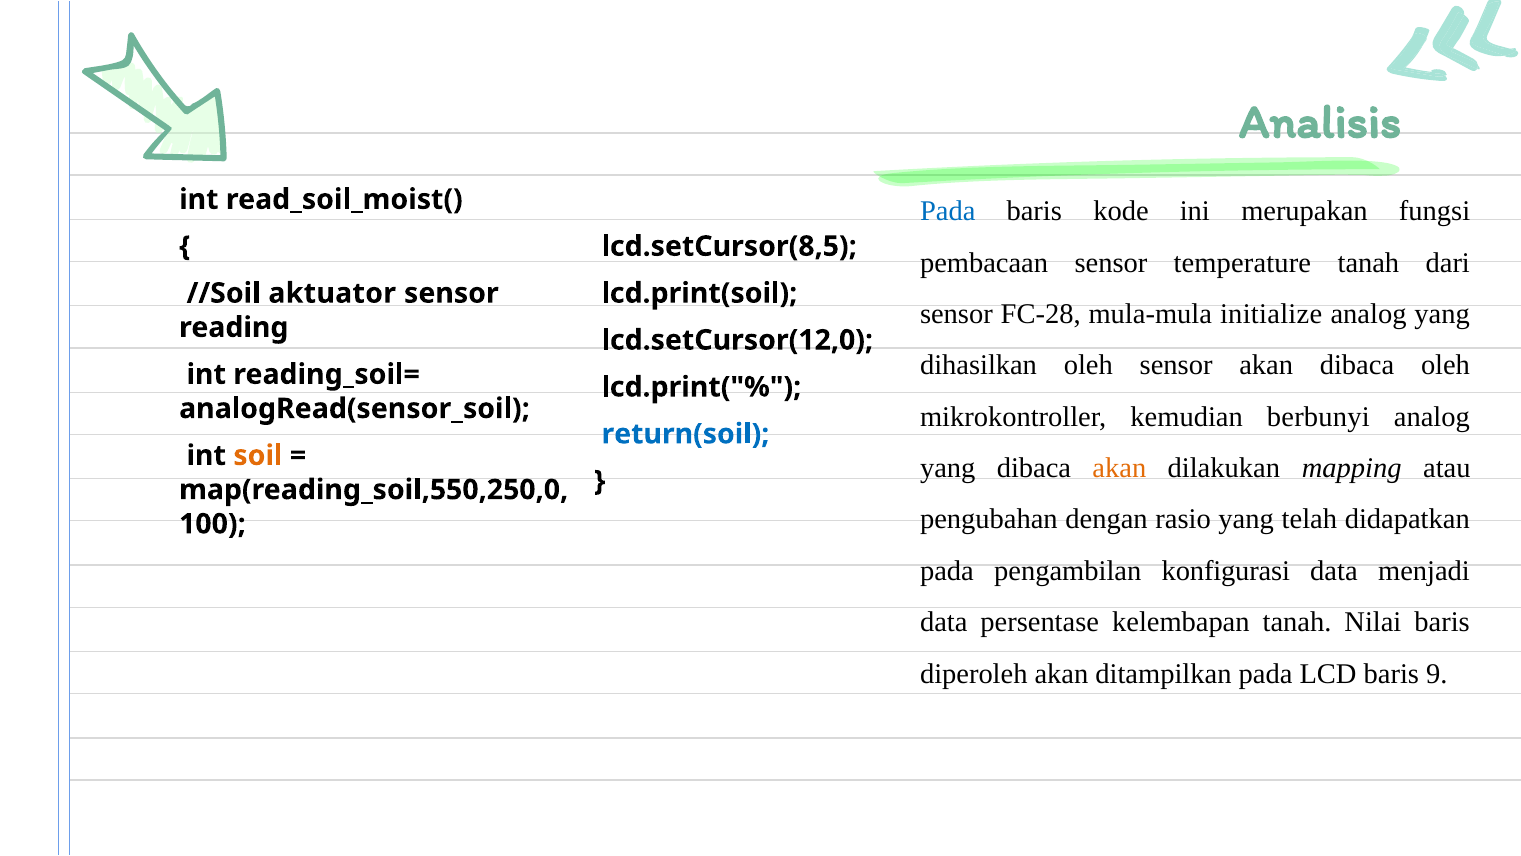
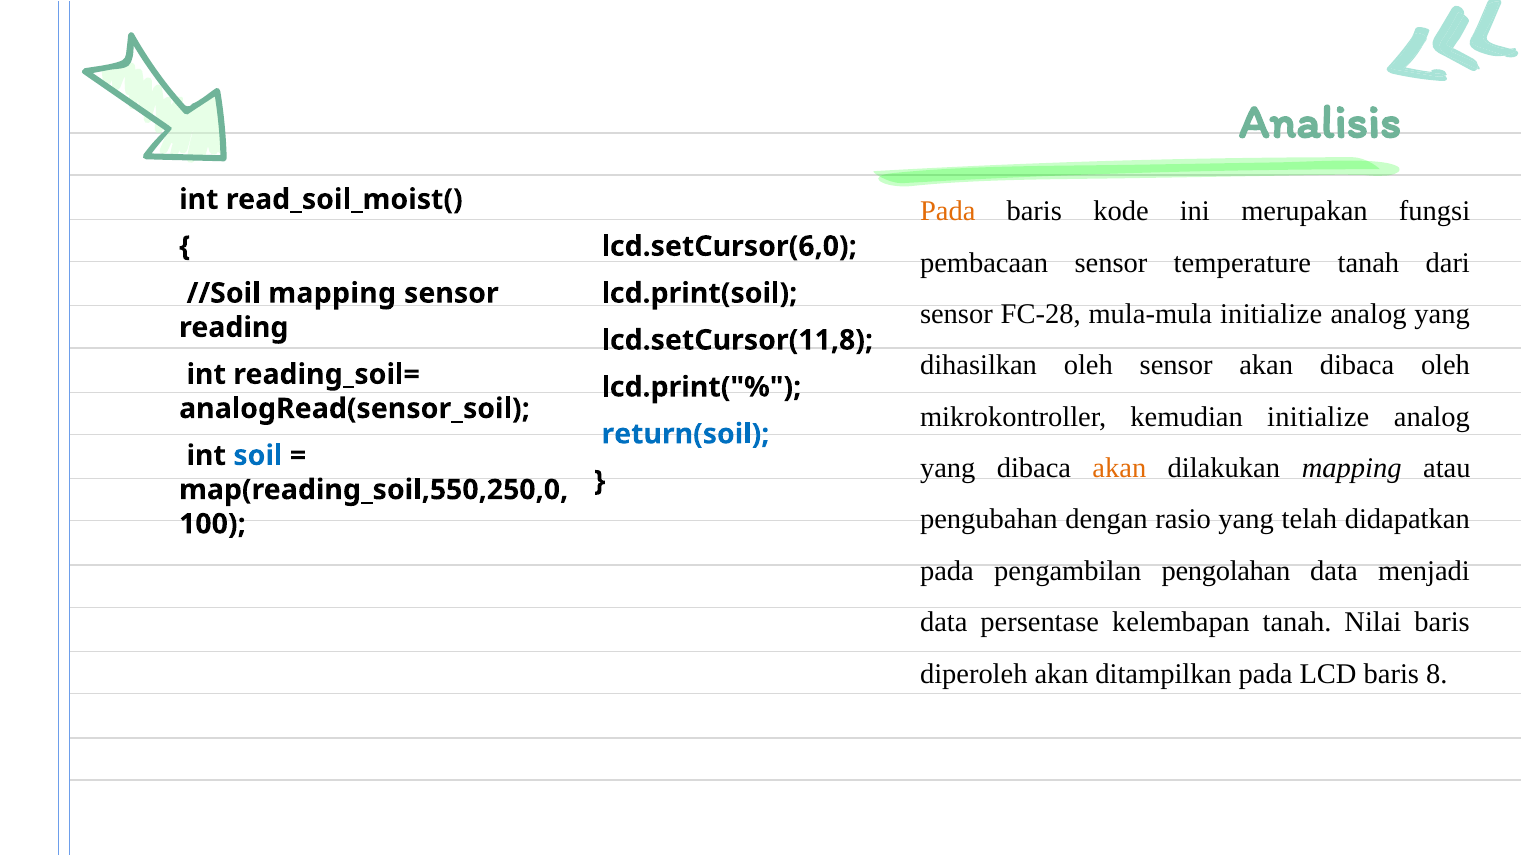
Pada at (948, 211) colour: blue -> orange
lcd.setCursor(8,5: lcd.setCursor(8,5 -> lcd.setCursor(6,0
//Soil aktuator: aktuator -> mapping
lcd.setCursor(12,0: lcd.setCursor(12,0 -> lcd.setCursor(11,8
kemudian berbunyi: berbunyi -> initialize
soil colour: orange -> blue
konfigurasi: konfigurasi -> pengolahan
9: 9 -> 8
